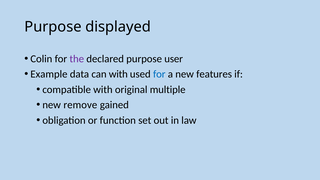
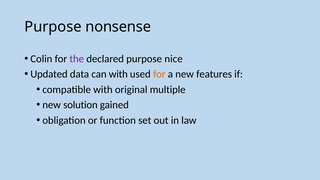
displayed: displayed -> nonsense
user: user -> nice
Example: Example -> Updated
for at (159, 74) colour: blue -> orange
remove: remove -> solution
